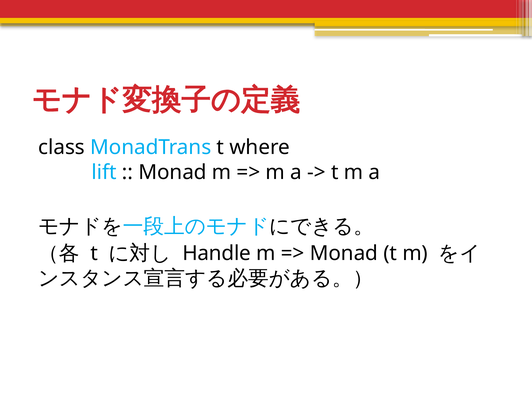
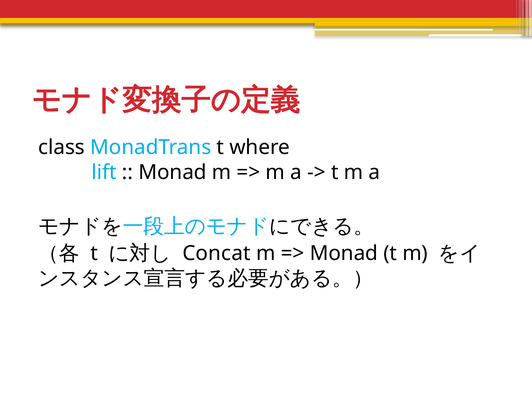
Handle: Handle -> Concat
